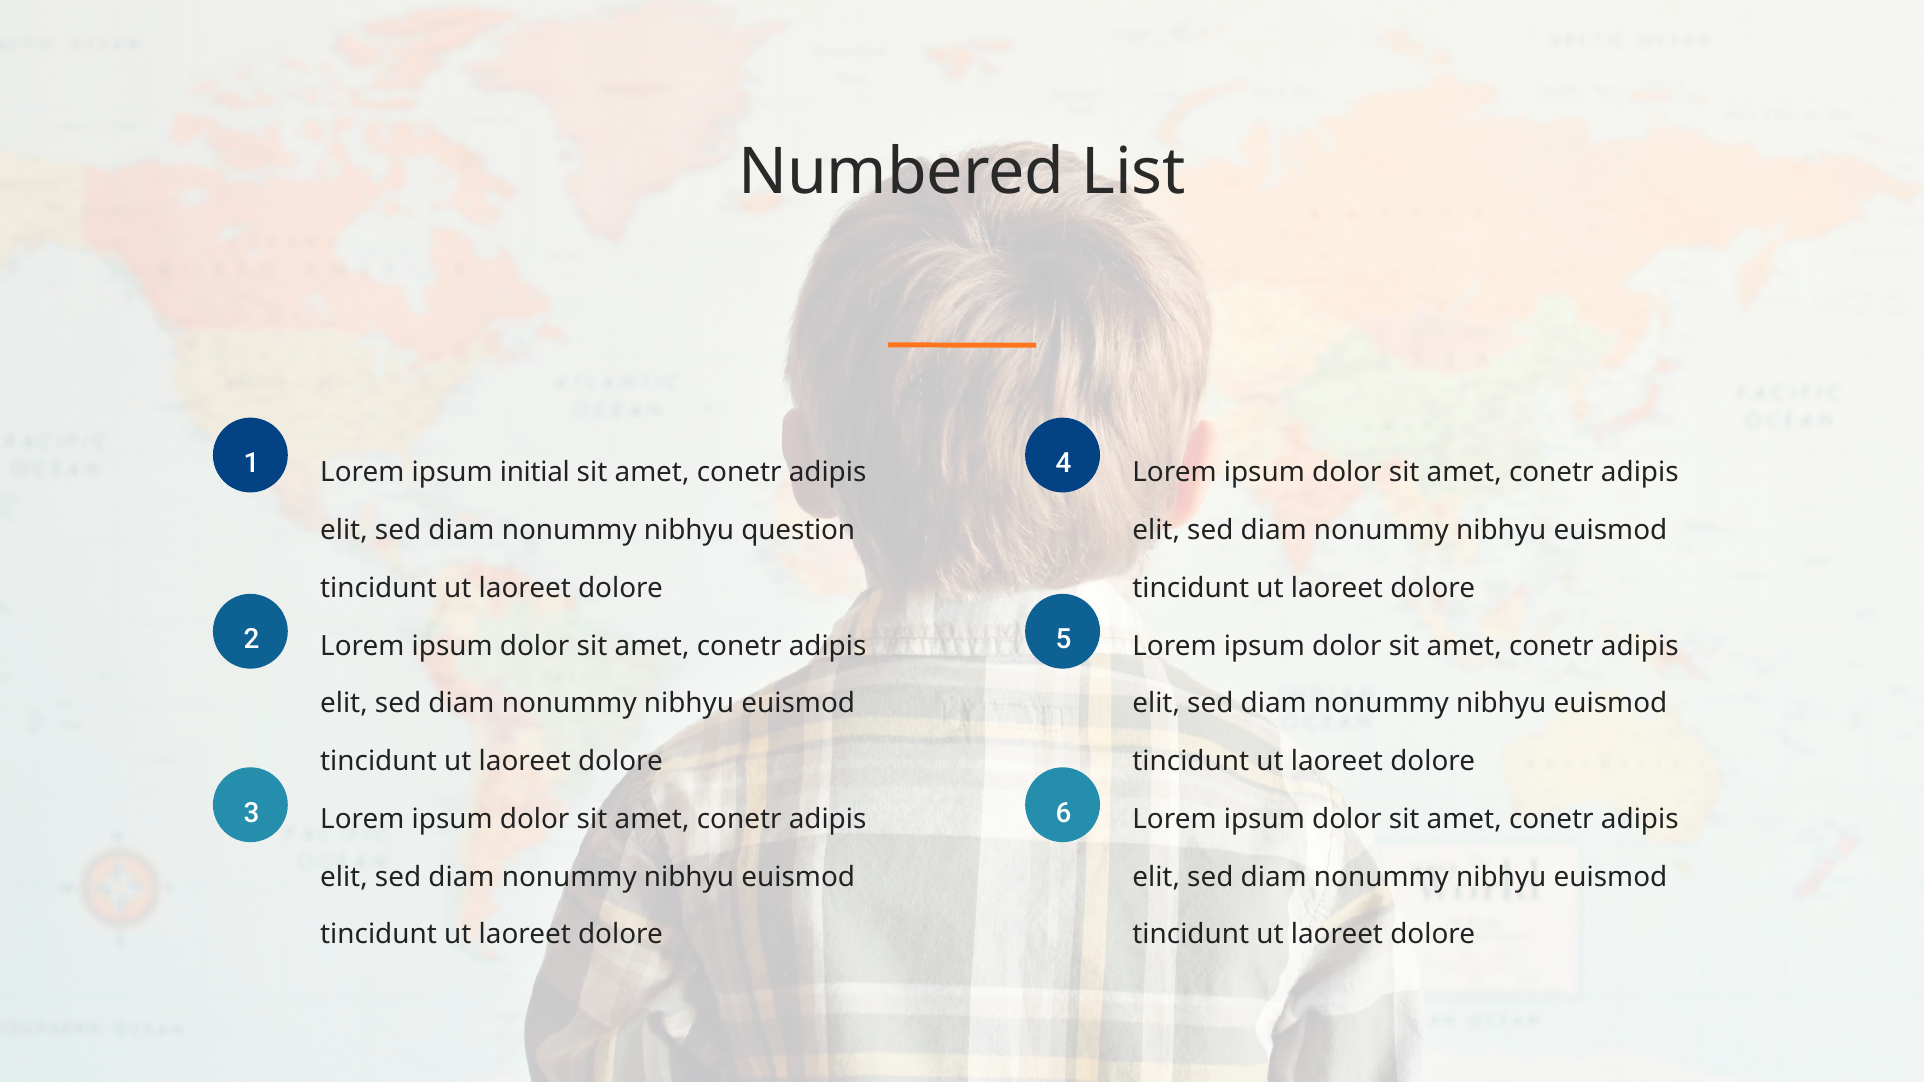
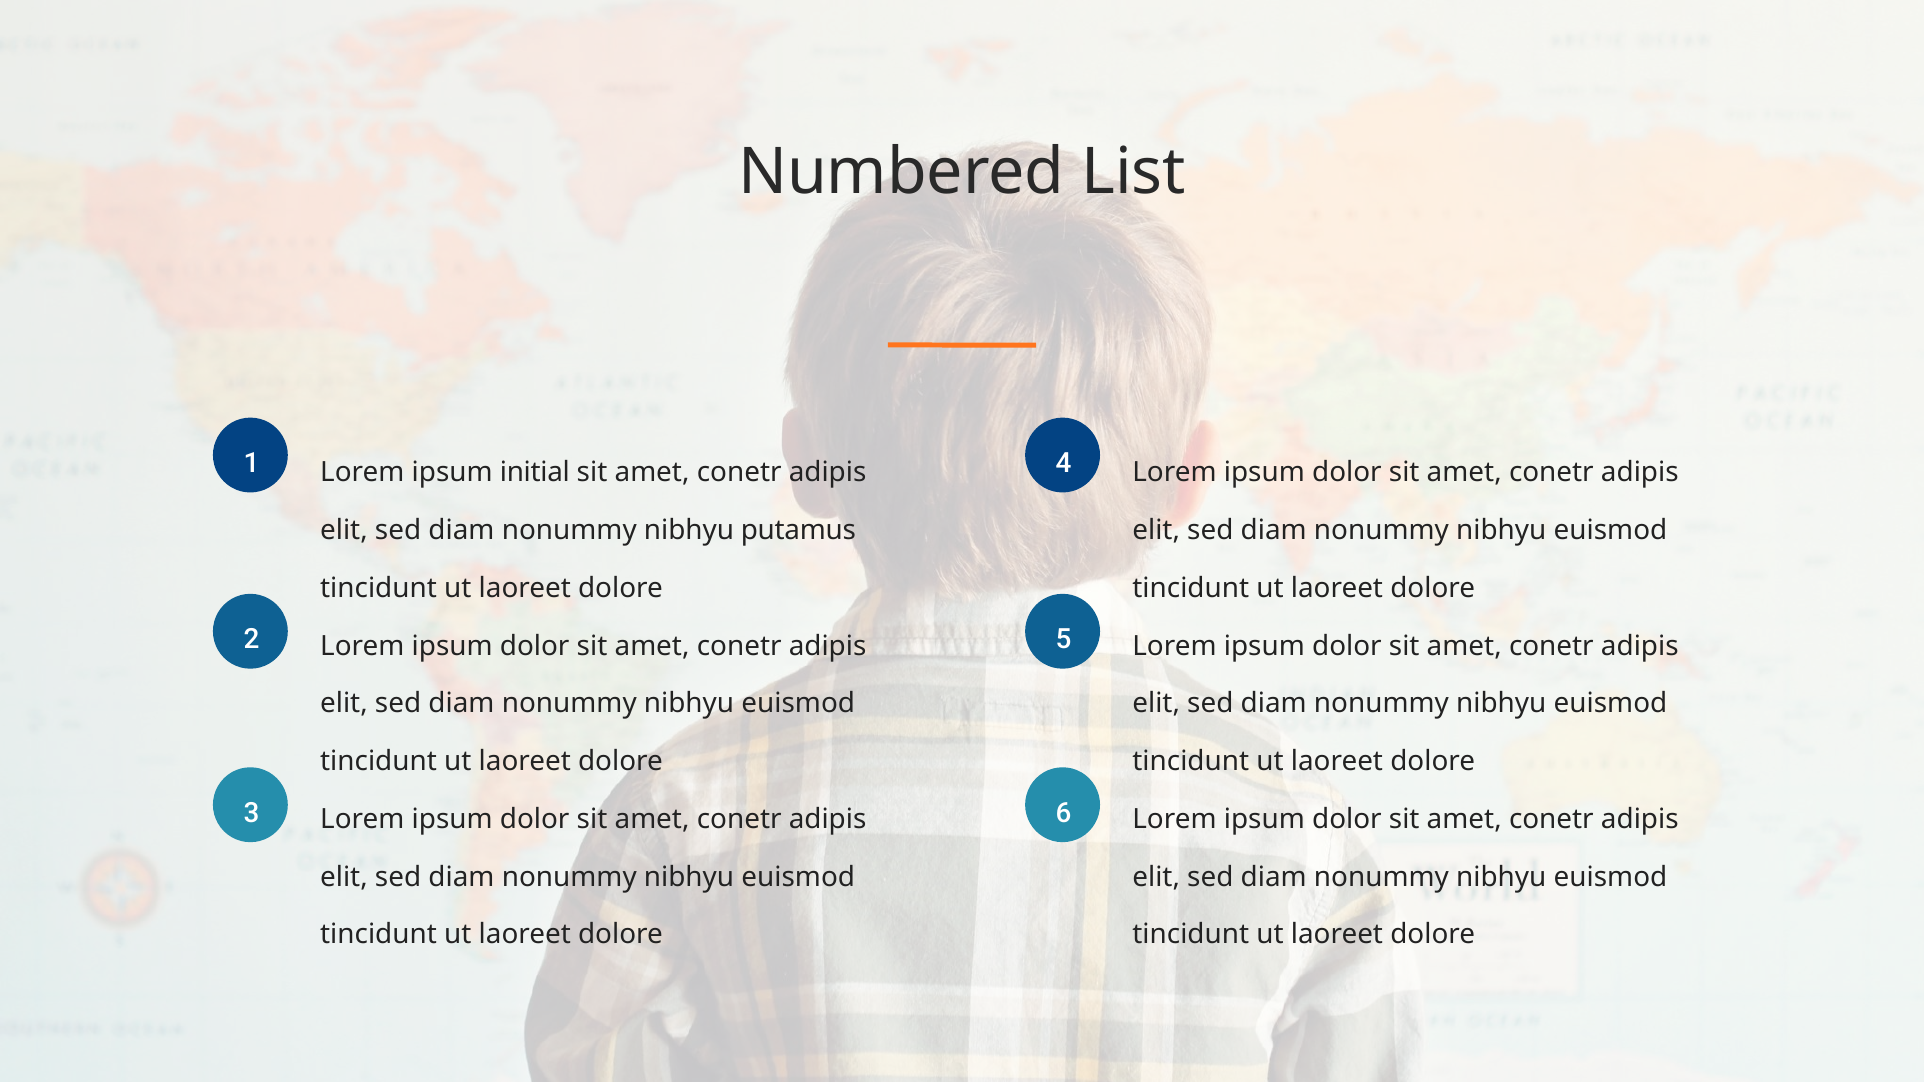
question: question -> putamus
